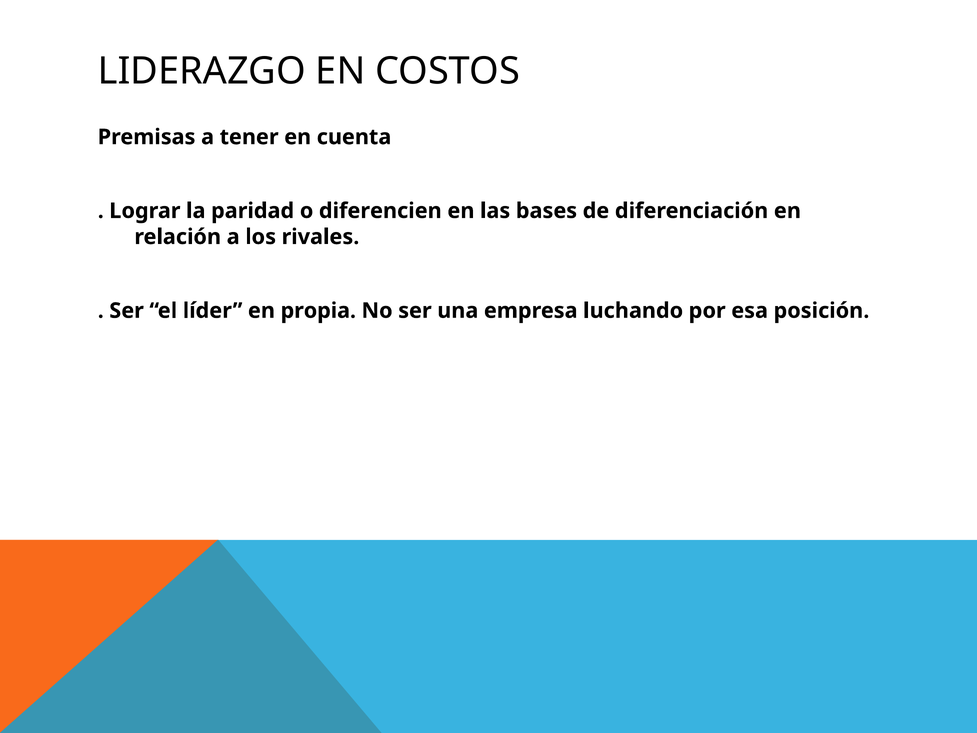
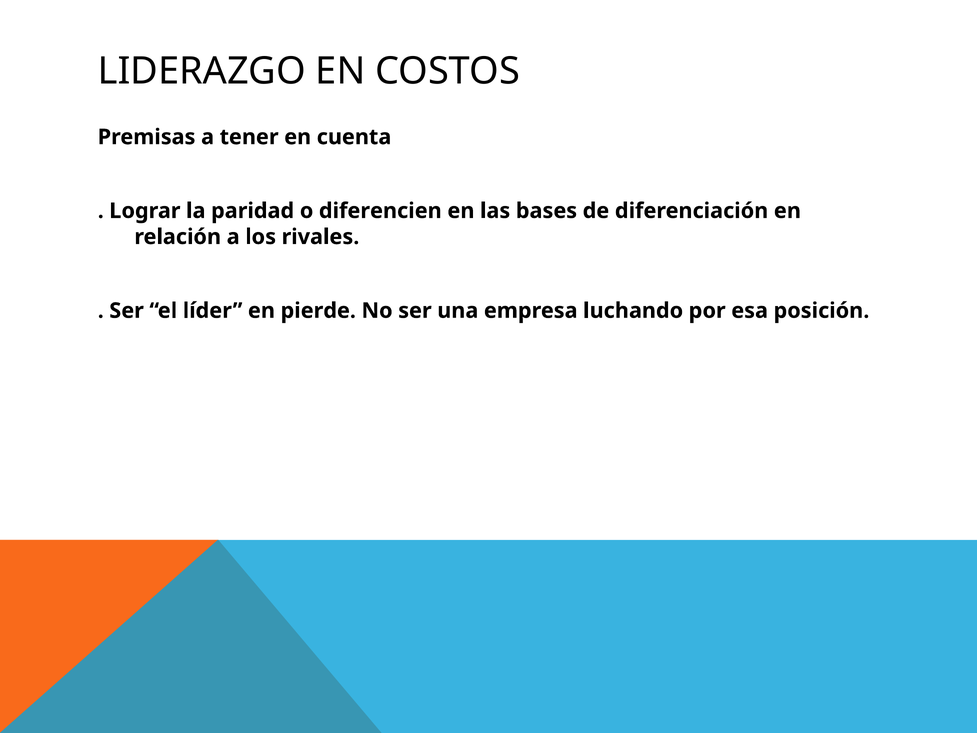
propia: propia -> pierde
